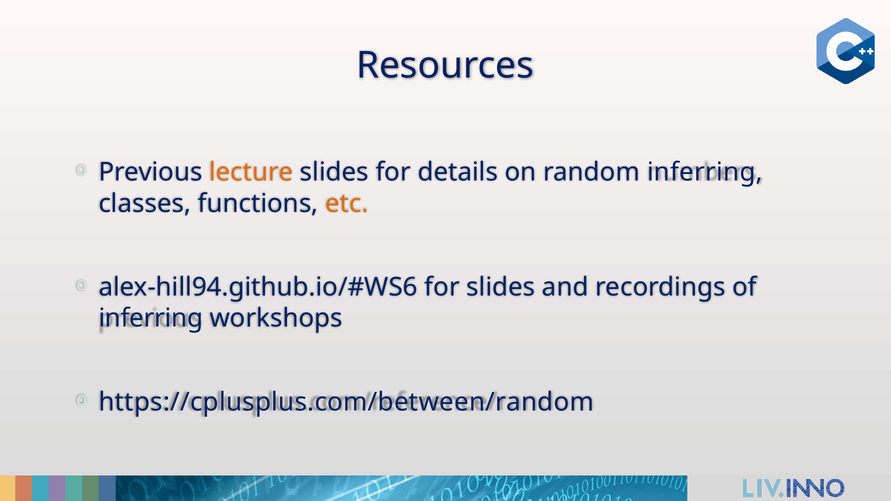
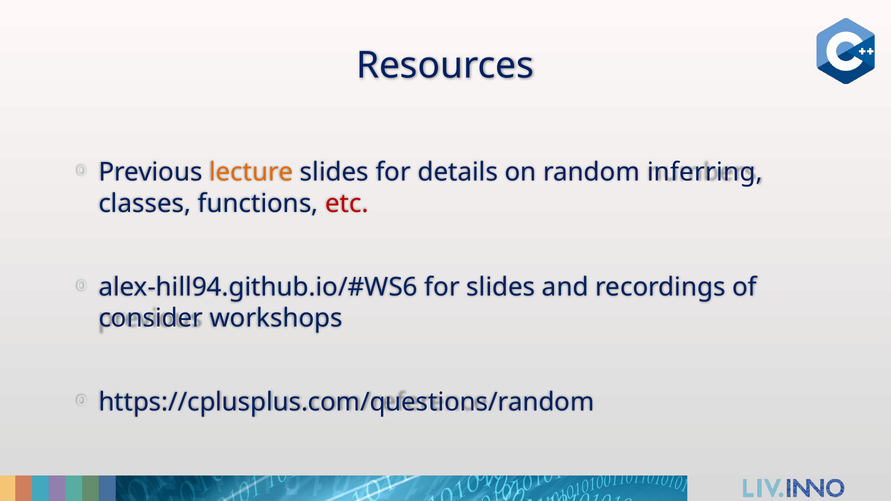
etc colour: orange -> red
inferring at (151, 319): inferring -> consider
https://cplusplus.com/between/random: https://cplusplus.com/between/random -> https://cplusplus.com/questions/random
